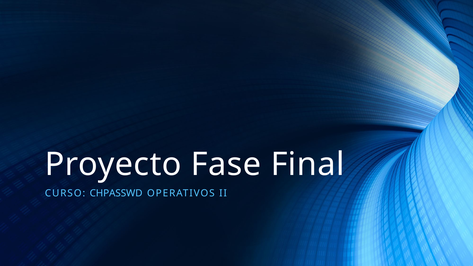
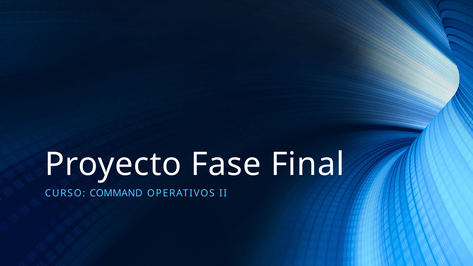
CHPASSWD: CHPASSWD -> COMMAND
